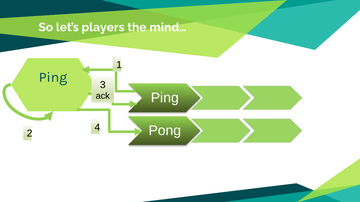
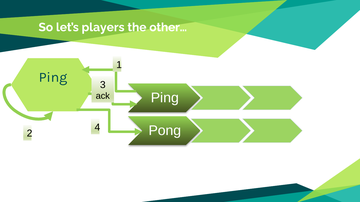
mind…: mind… -> other…
